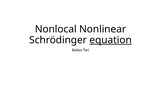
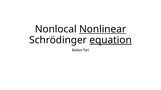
Nonlinear underline: none -> present
